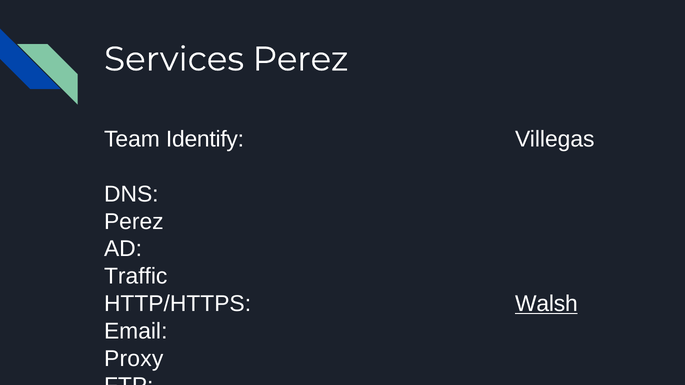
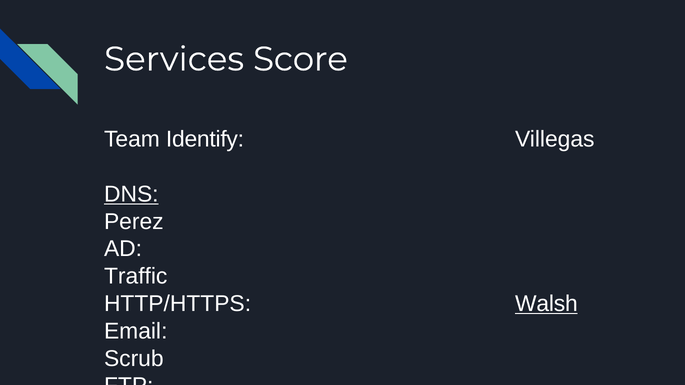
Services Perez: Perez -> Score
DNS underline: none -> present
Proxy: Proxy -> Scrub
